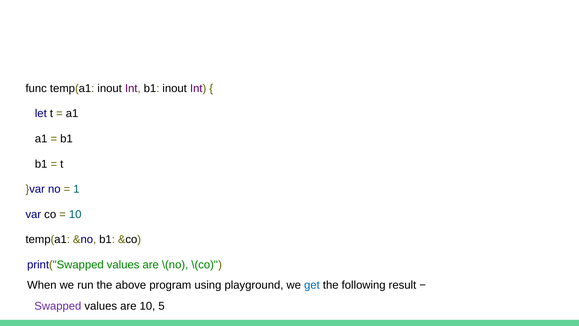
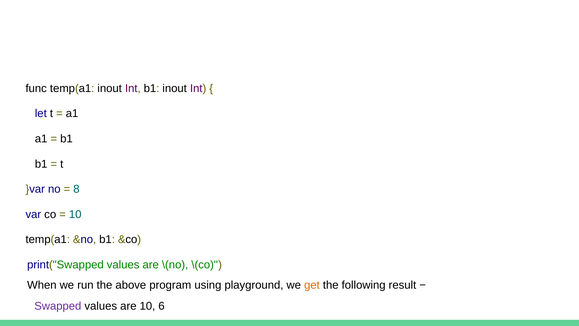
1: 1 -> 8
get colour: blue -> orange
5: 5 -> 6
